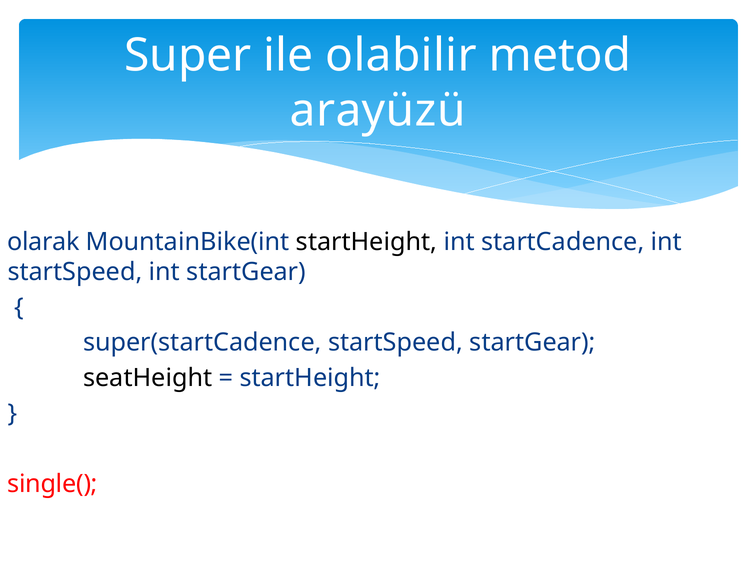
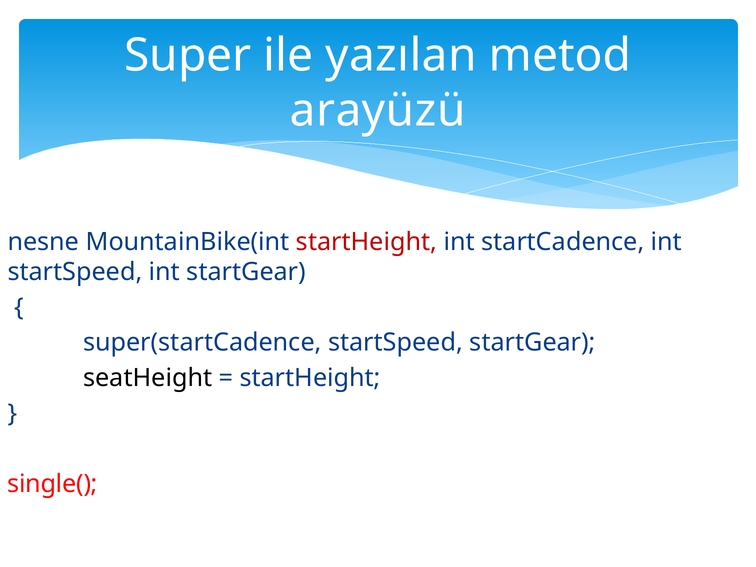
olabilir: olabilir -> yazılan
olarak: olarak -> nesne
startHeight at (366, 242) colour: black -> red
